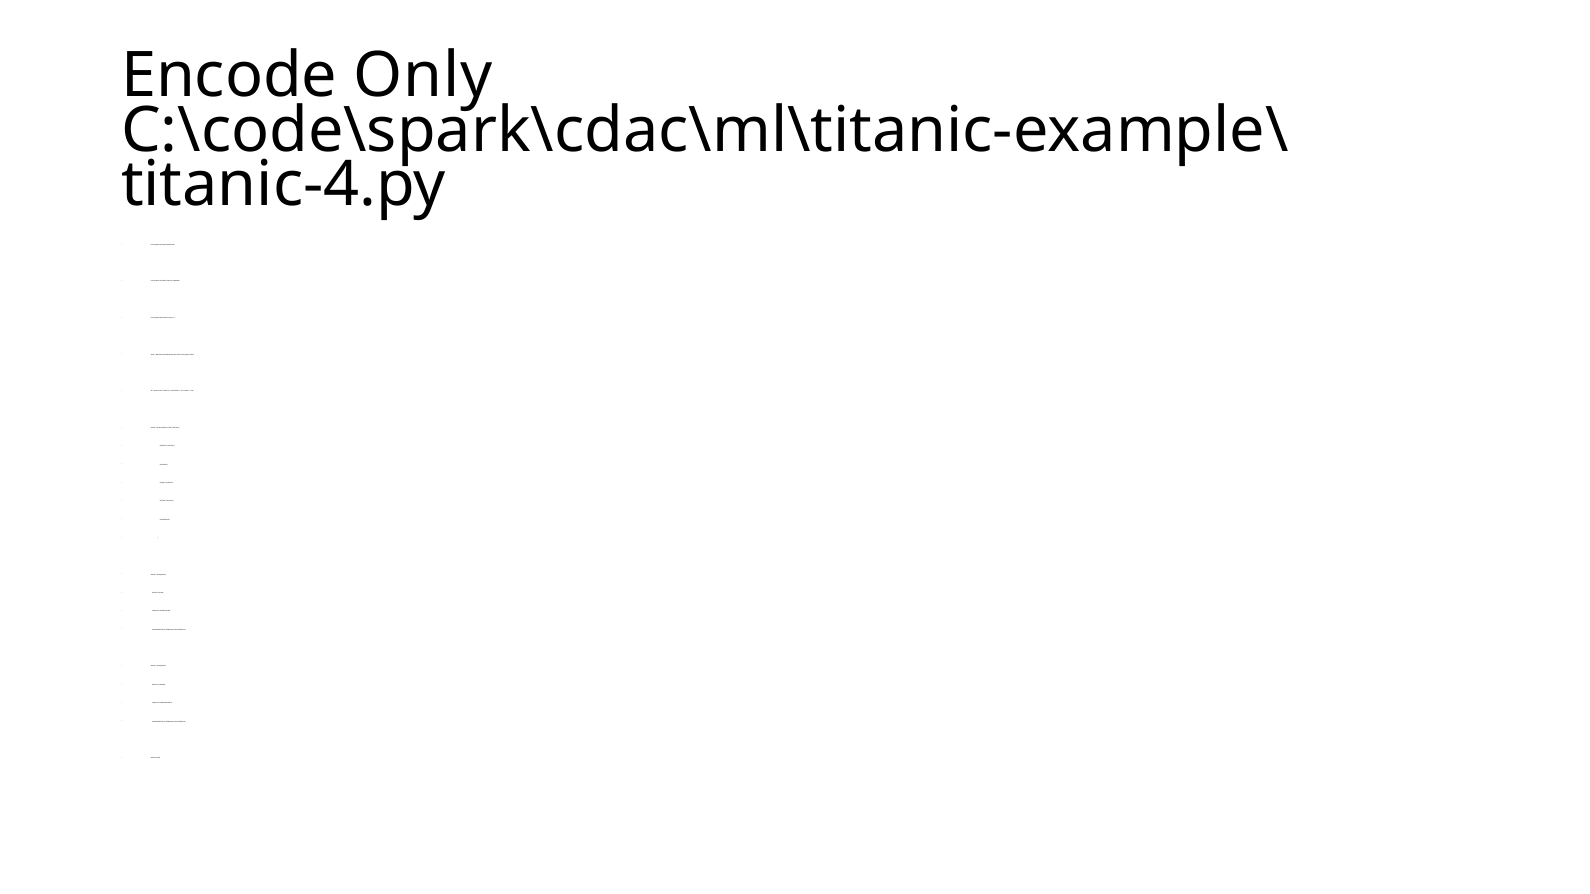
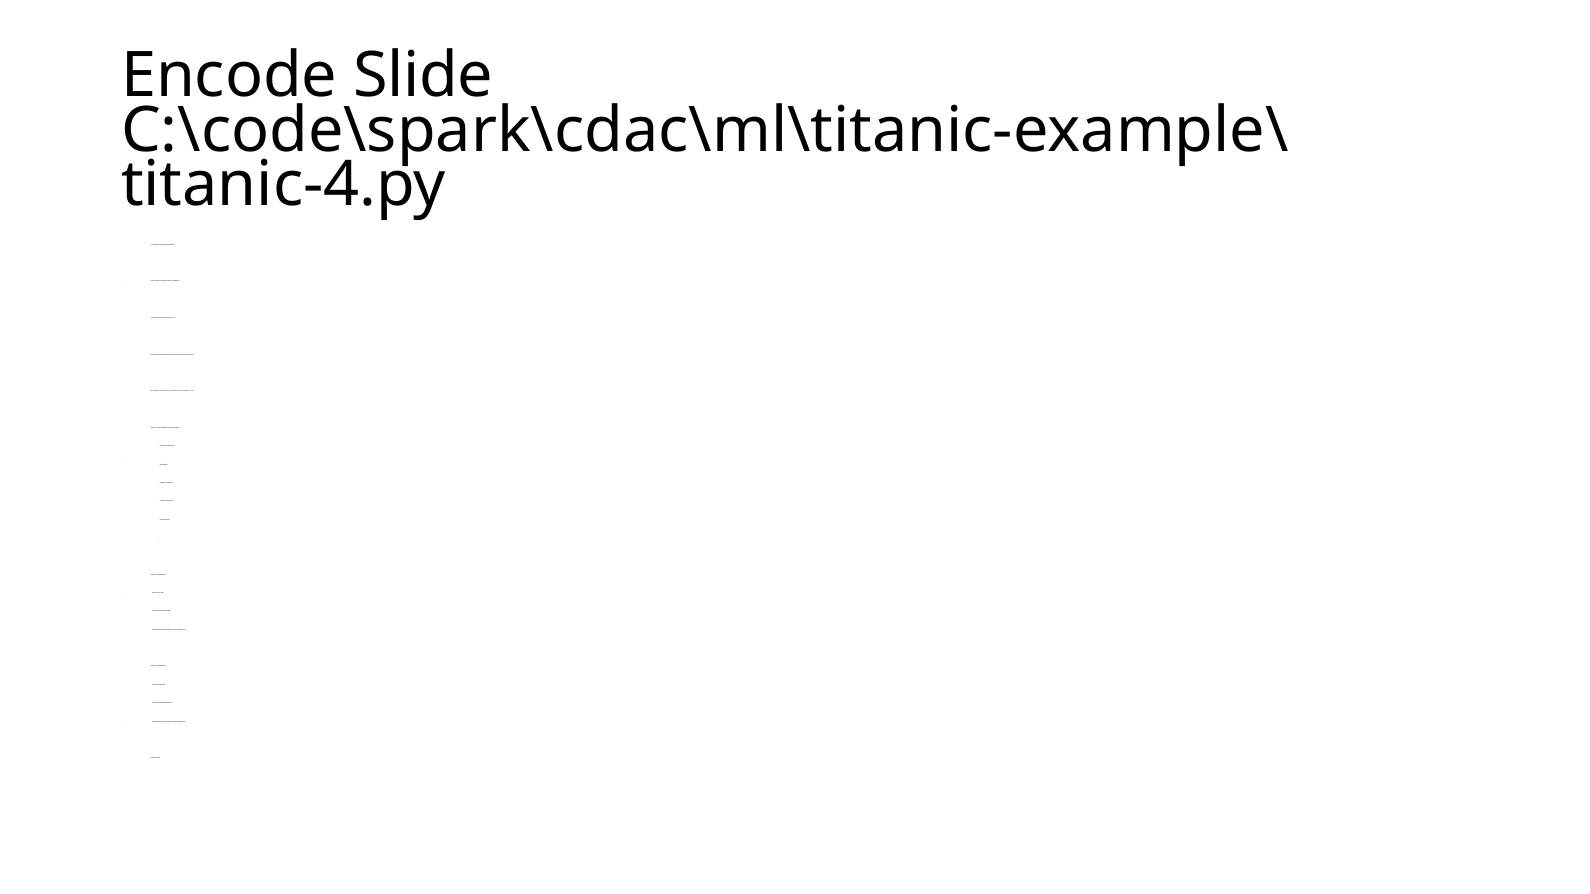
Only: Only -> Slide
